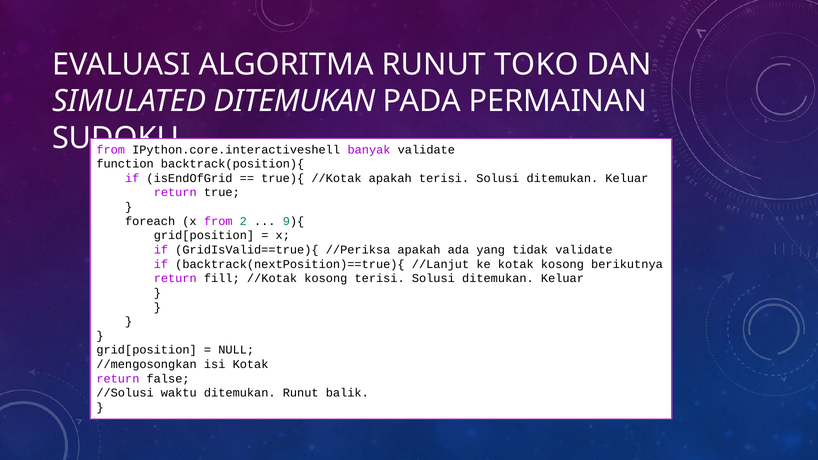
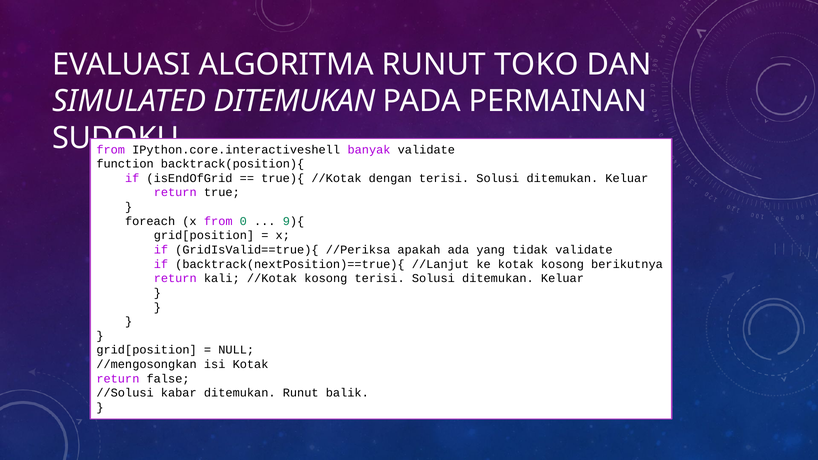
//Kotak apakah: apakah -> dengan
2: 2 -> 0
fill: fill -> kali
waktu: waktu -> kabar
